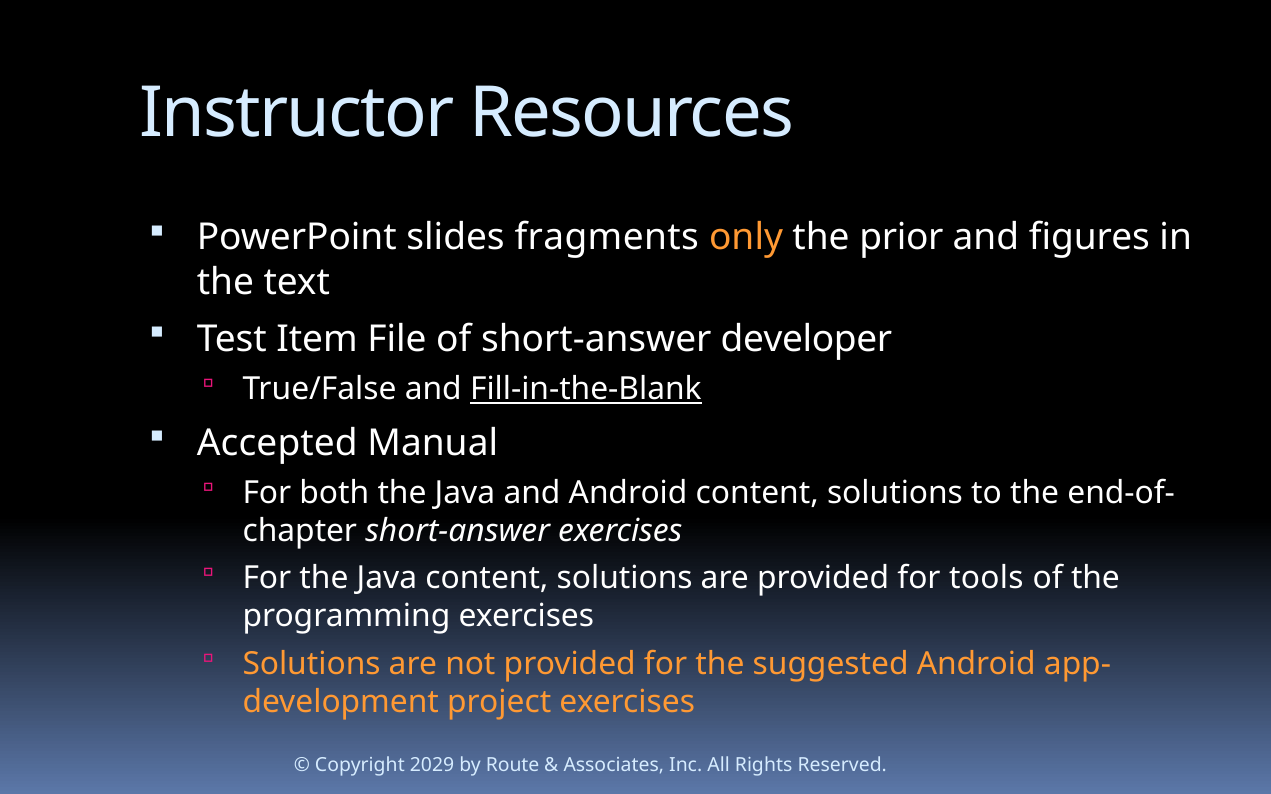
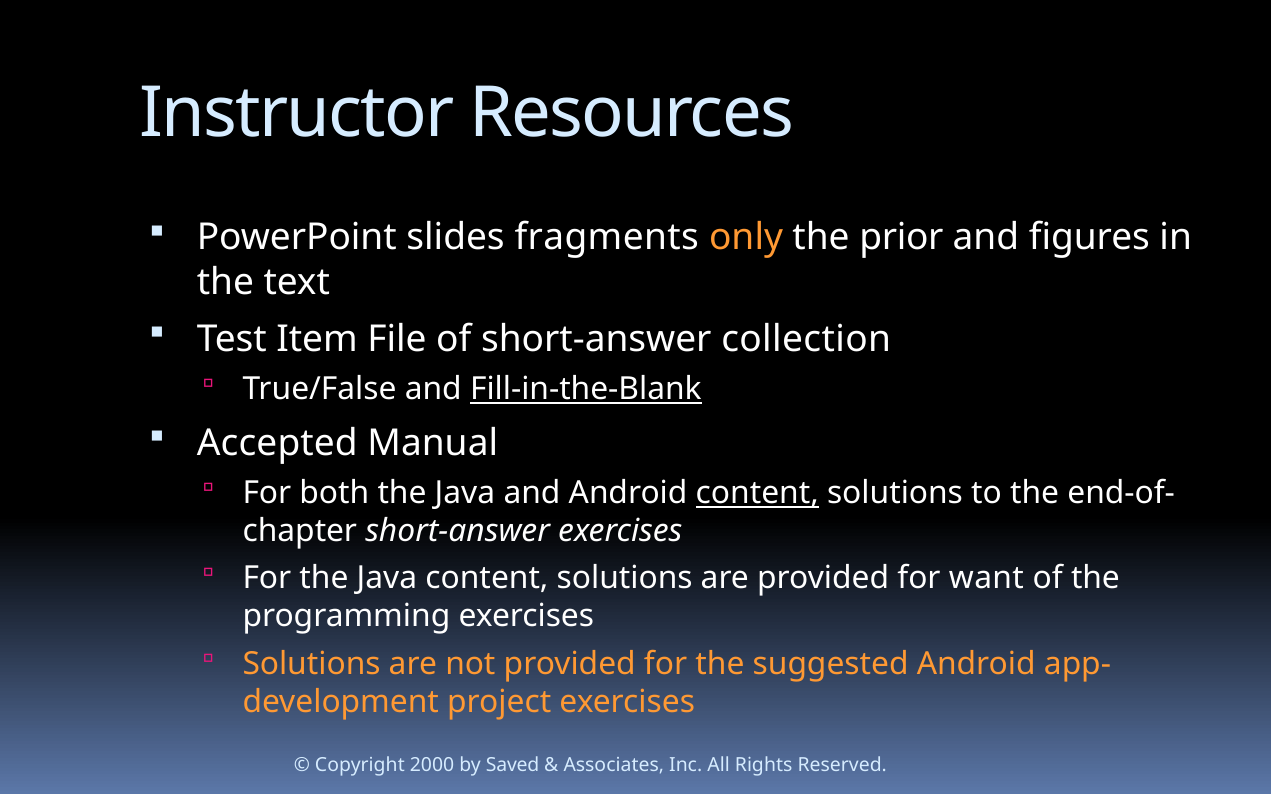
developer: developer -> collection
content at (757, 493) underline: none -> present
tools: tools -> want
2029: 2029 -> 2000
Route: Route -> Saved
